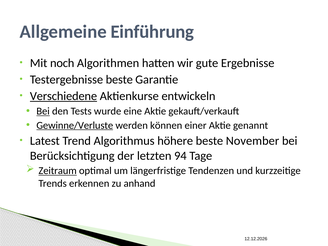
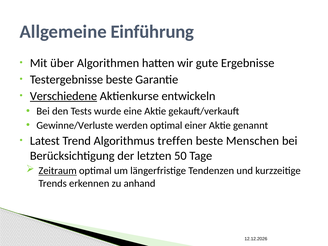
noch: noch -> über
Bei at (43, 111) underline: present -> none
Gewinne/Verluste underline: present -> none
werden können: können -> optimal
höhere: höhere -> treffen
November: November -> Menschen
94: 94 -> 50
